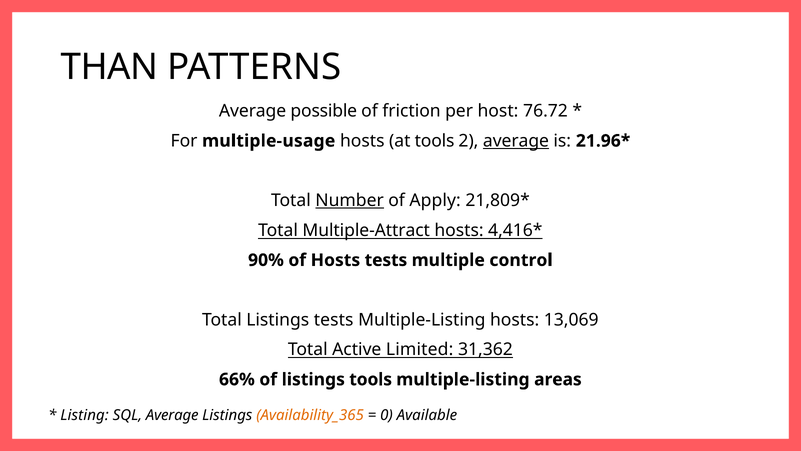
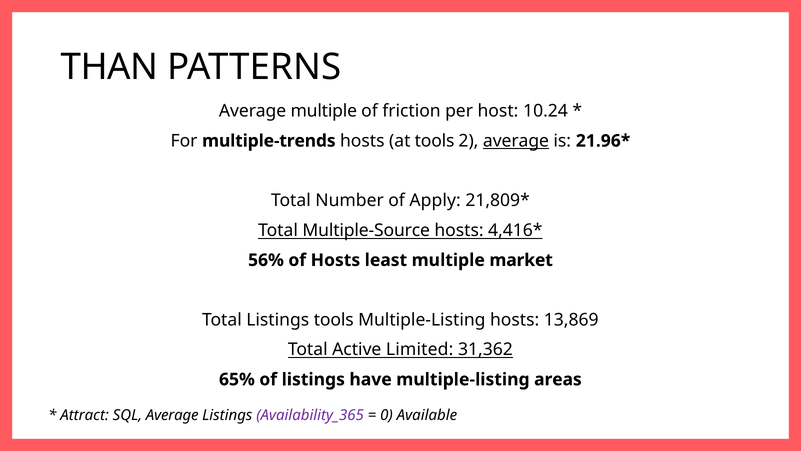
Average possible: possible -> multiple
76.72: 76.72 -> 10.24
multiple-usage: multiple-usage -> multiple-trends
Number underline: present -> none
Multiple-Attract: Multiple-Attract -> Multiple-Source
90%: 90% -> 56%
Hosts tests: tests -> least
control: control -> market
Listings tests: tests -> tools
13,069: 13,069 -> 13,869
66%: 66% -> 65%
listings tools: tools -> have
Listing: Listing -> Attract
Availability_365 colour: orange -> purple
